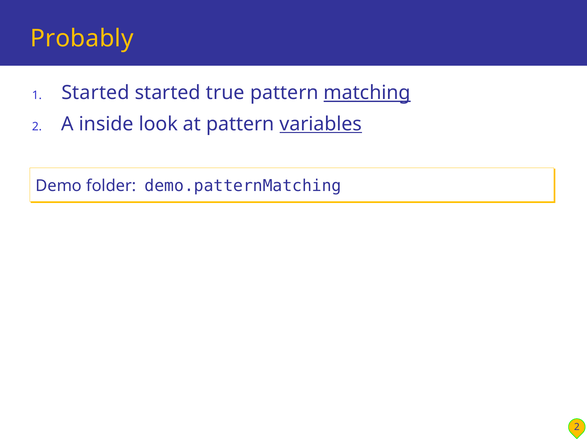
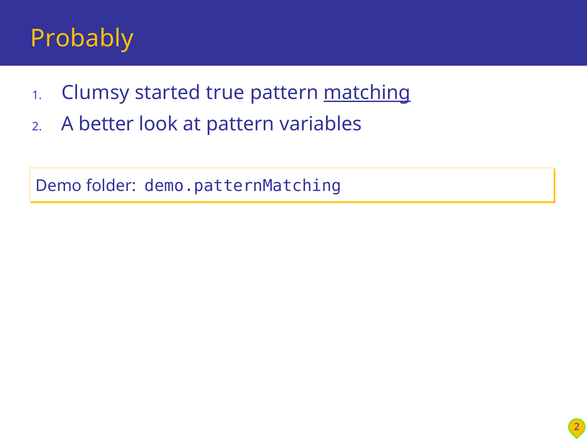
Started at (95, 93): Started -> Clumsy
inside: inside -> better
variables underline: present -> none
